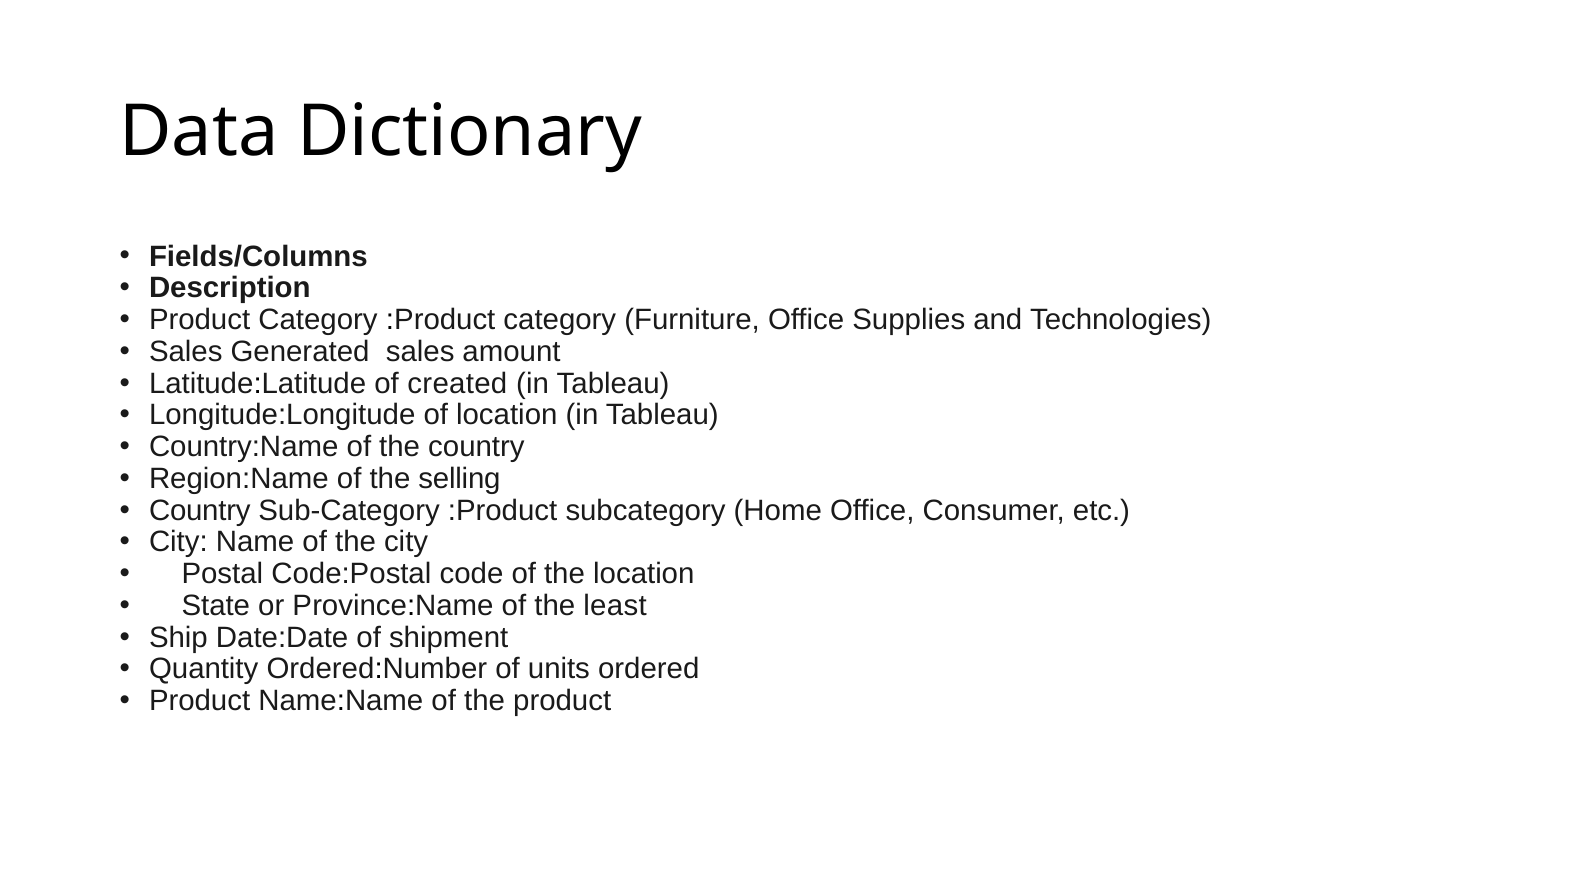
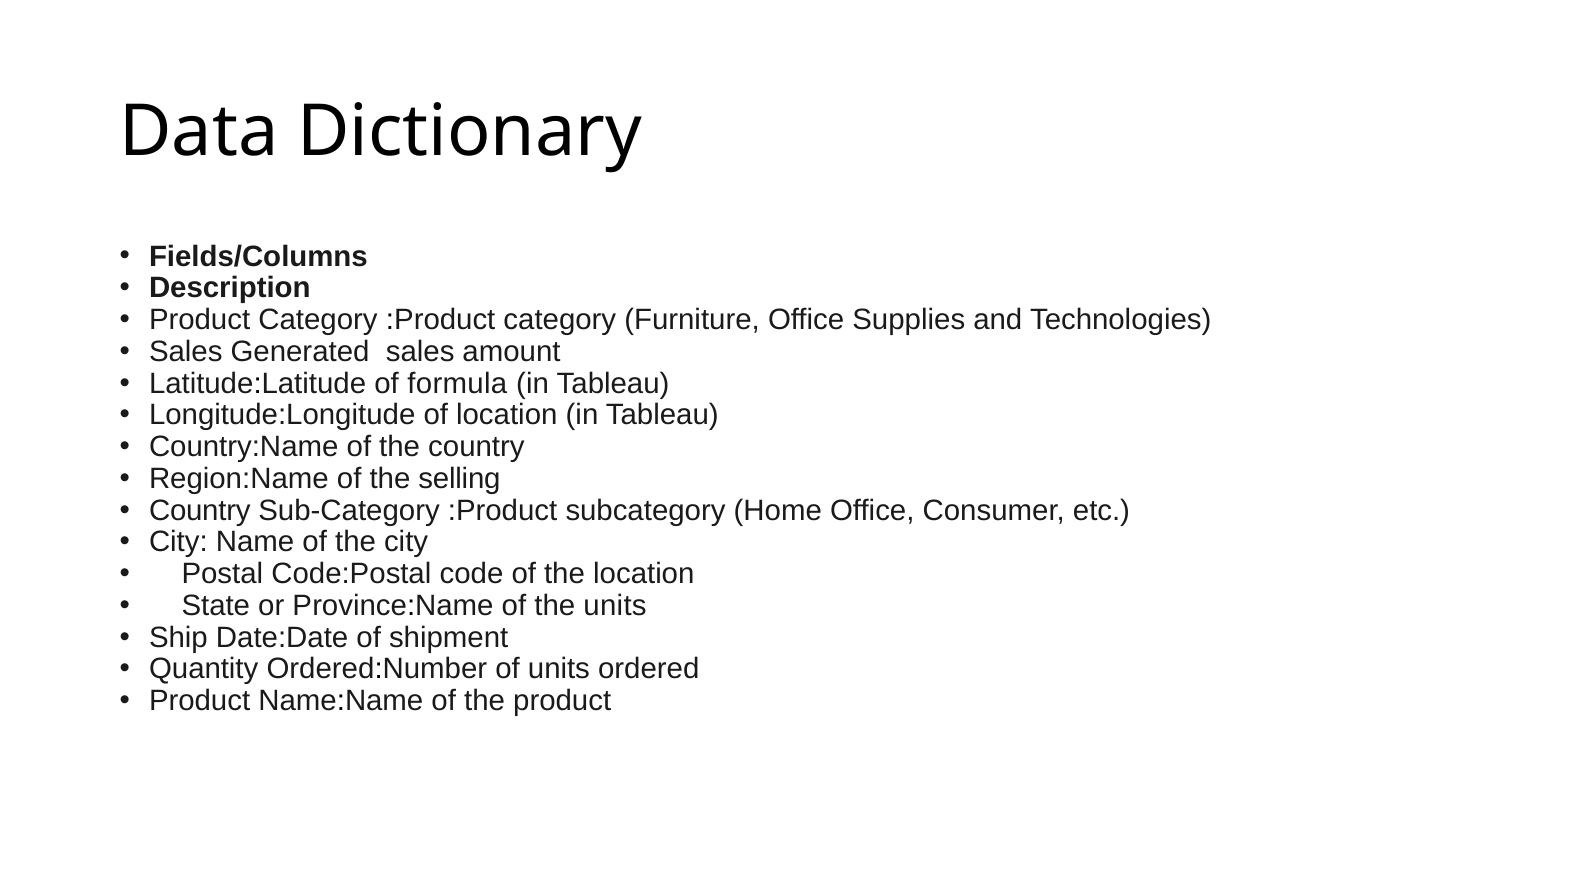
created: created -> formula
the least: least -> units
